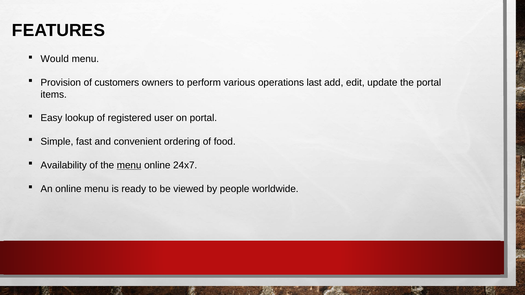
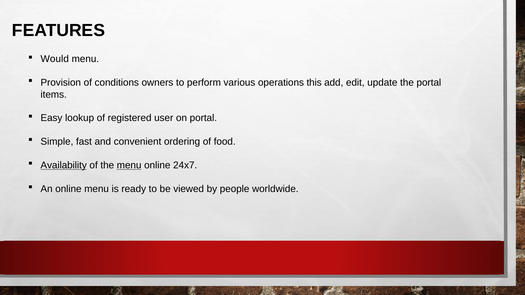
customers: customers -> conditions
last: last -> this
Availability underline: none -> present
